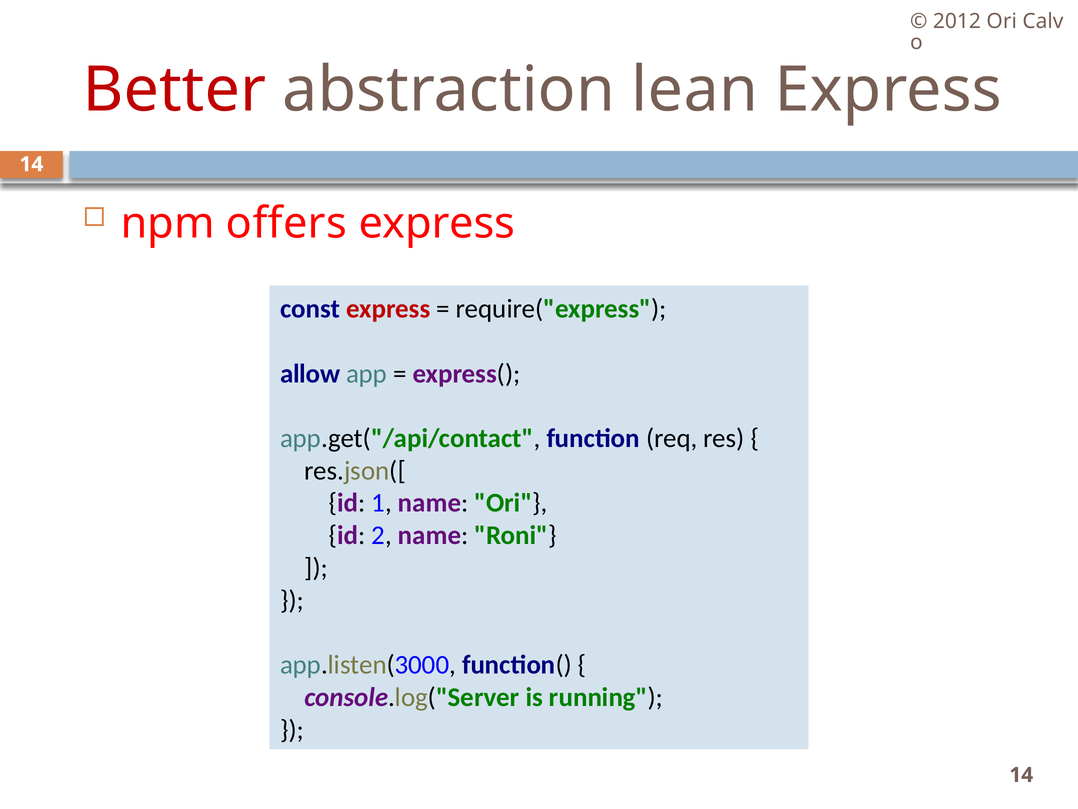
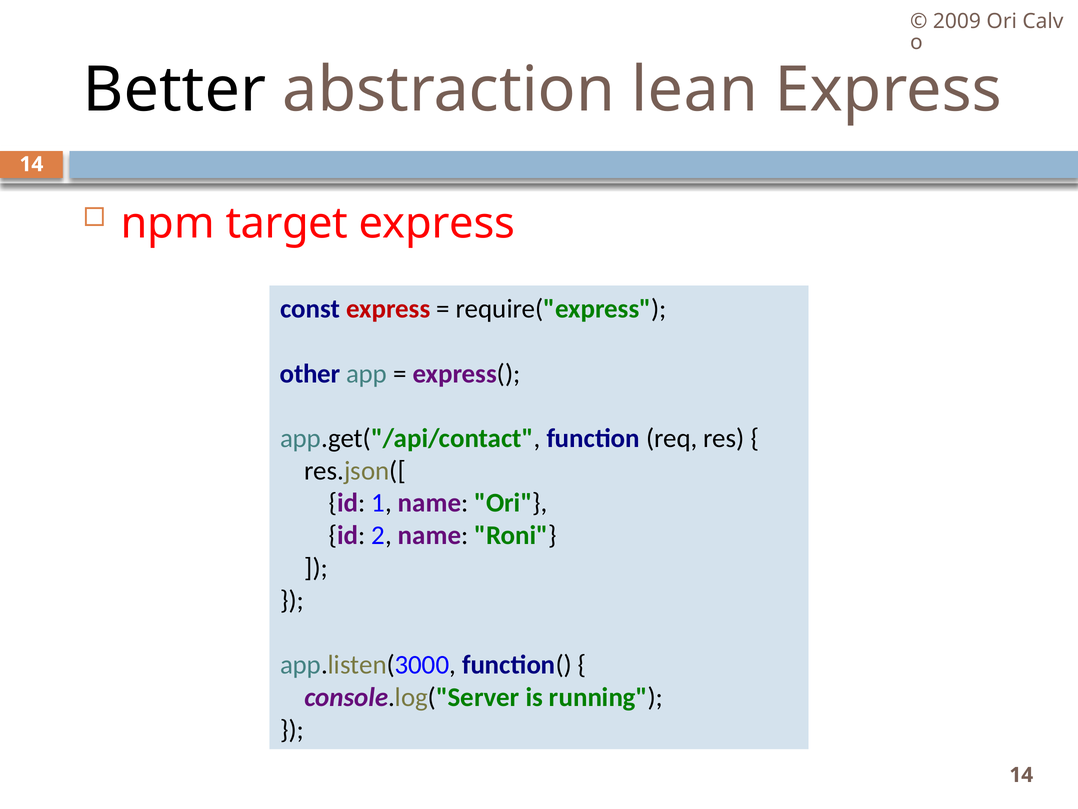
2012: 2012 -> 2009
Better colour: red -> black
offers: offers -> target
allow: allow -> other
